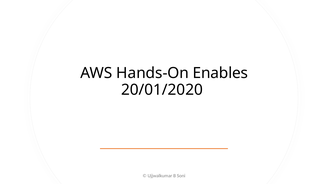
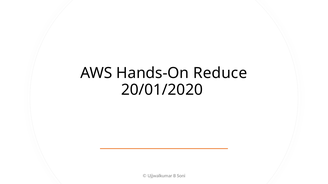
Enables: Enables -> Reduce
